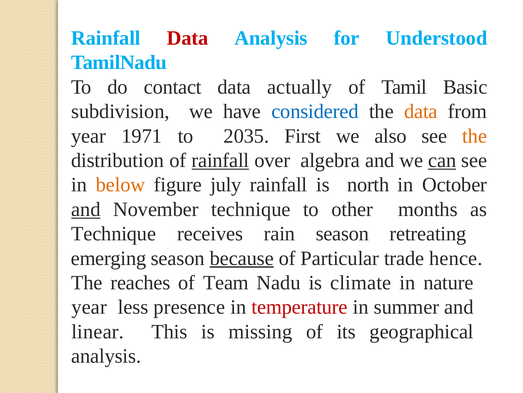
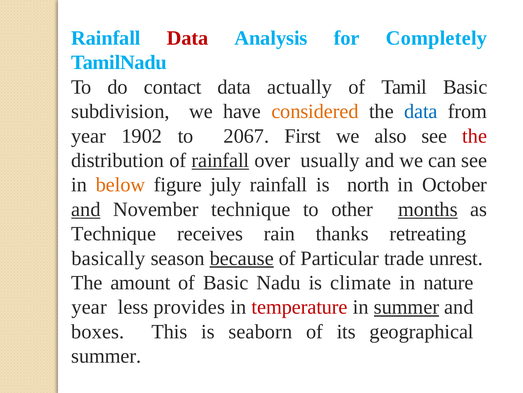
Understood: Understood -> Completely
considered colour: blue -> orange
data at (421, 111) colour: orange -> blue
1971: 1971 -> 1902
2035: 2035 -> 2067
the at (475, 136) colour: orange -> red
algebra: algebra -> usually
can underline: present -> none
months underline: none -> present
rain season: season -> thanks
emerging: emerging -> basically
hence: hence -> unrest
reaches: reaches -> amount
of Team: Team -> Basic
presence: presence -> provides
summer at (407, 307) underline: none -> present
linear: linear -> boxes
missing: missing -> seaborn
analysis at (106, 356): analysis -> summer
